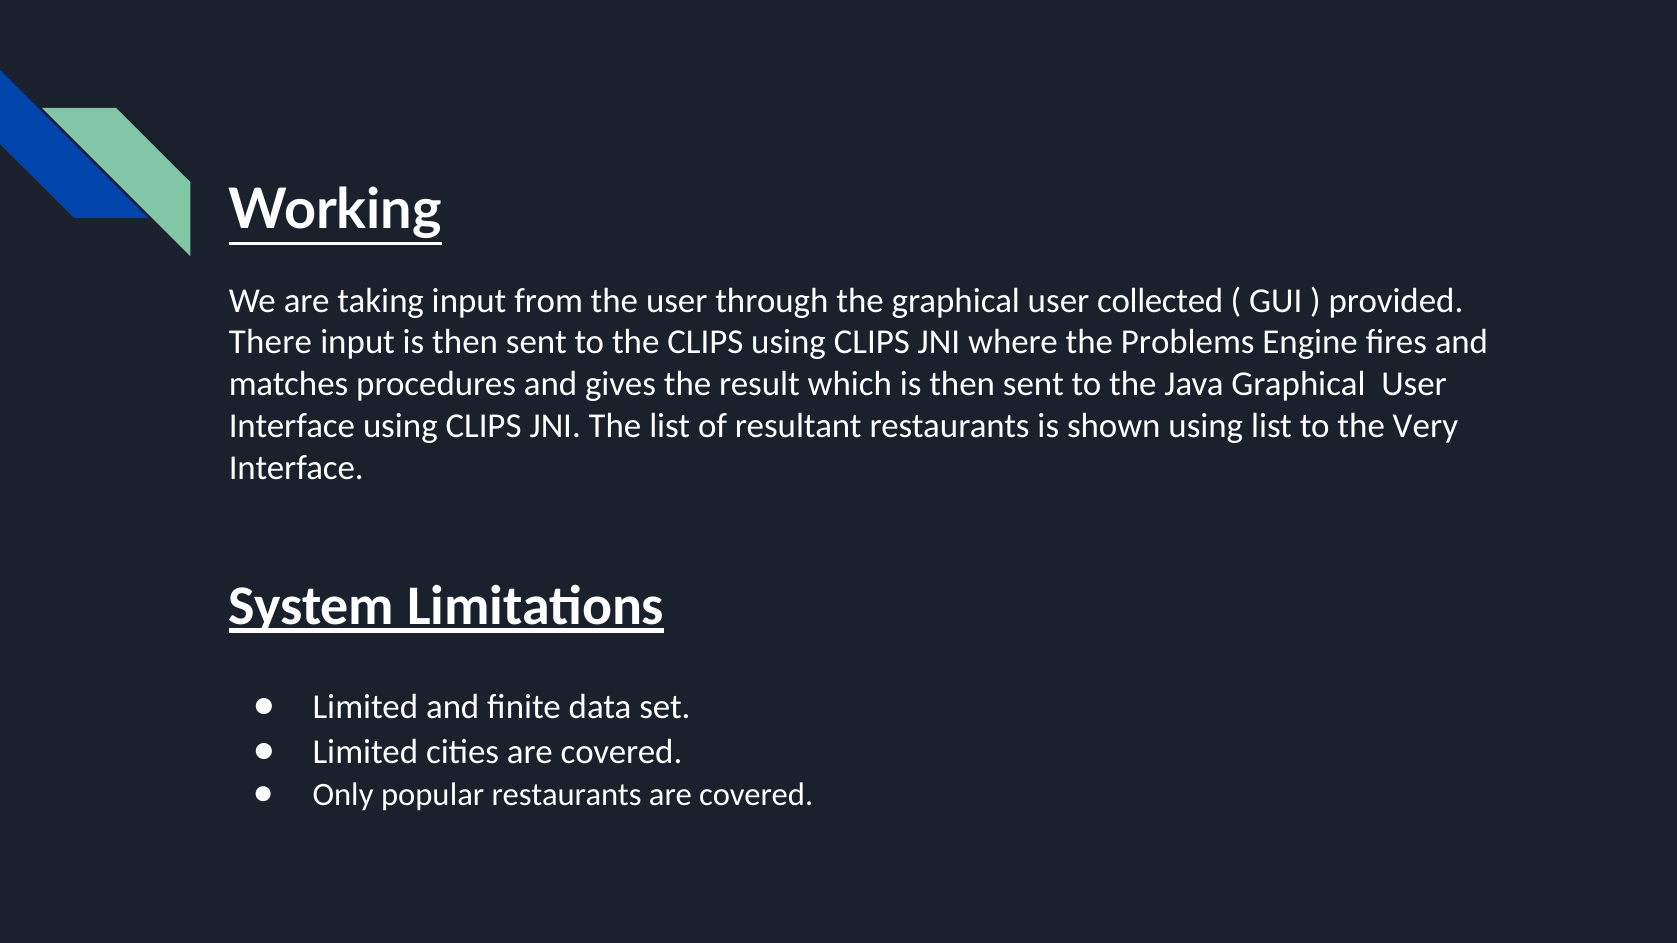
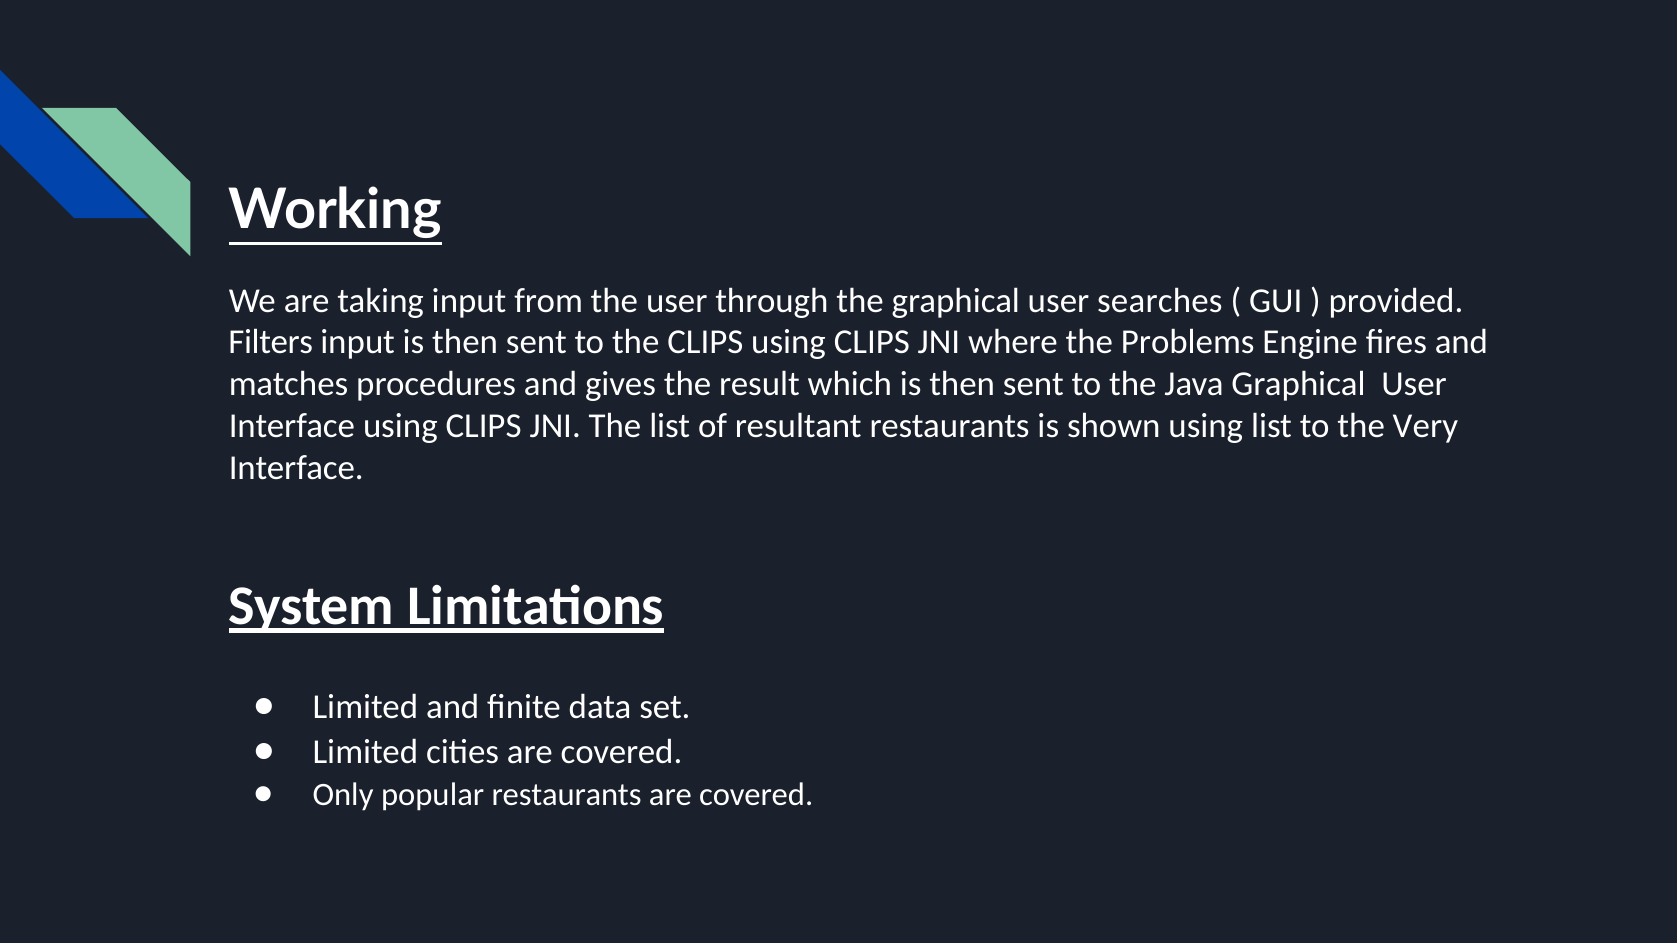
collected: collected -> searches
There: There -> Filters
